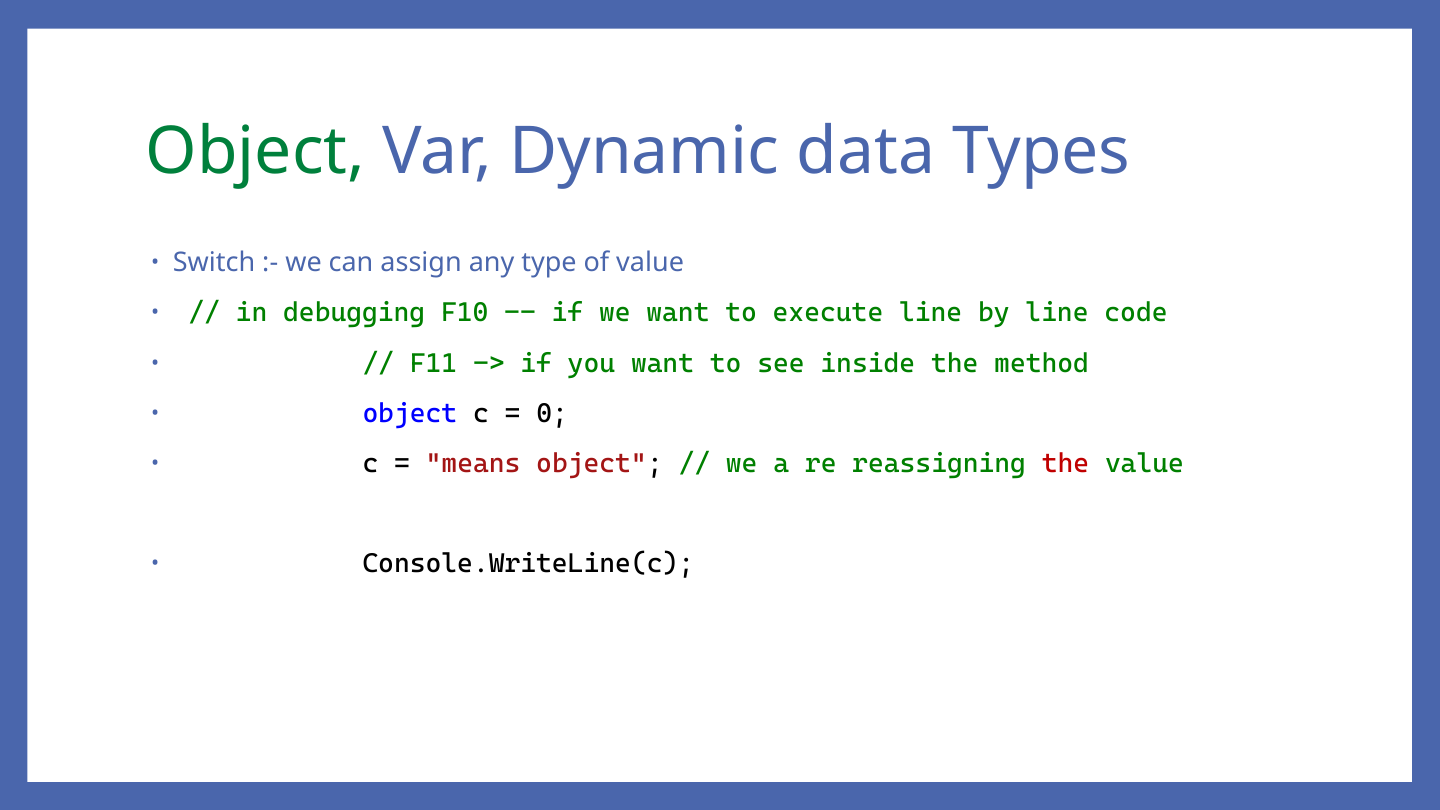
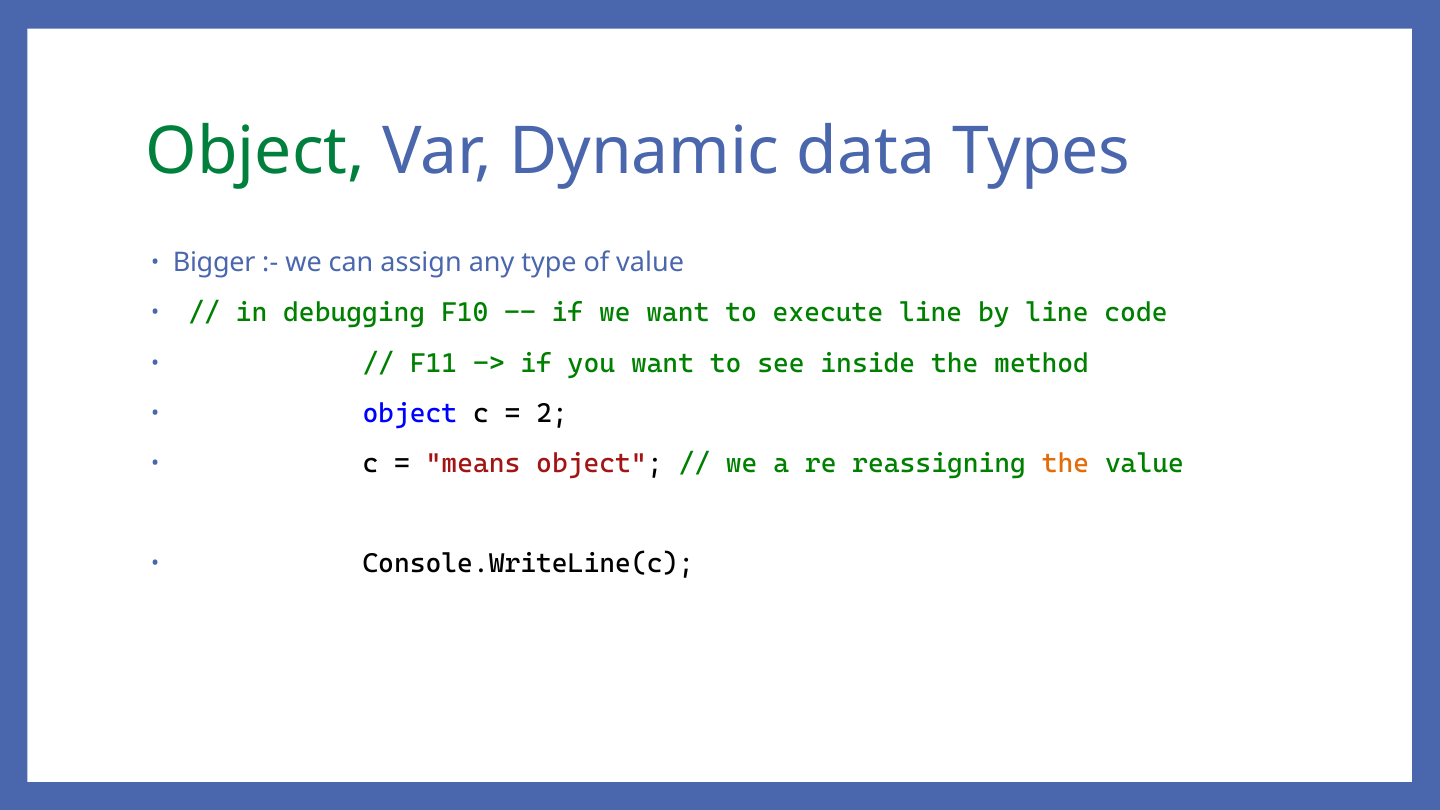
Switch: Switch -> Bigger
0: 0 -> 2
the at (1066, 464) colour: red -> orange
